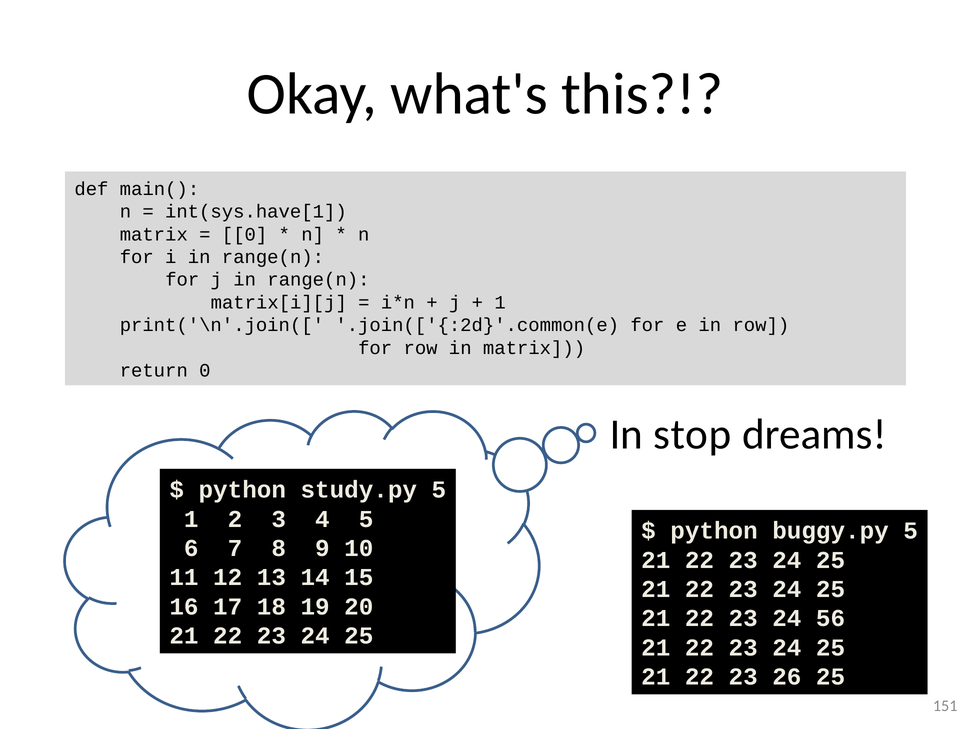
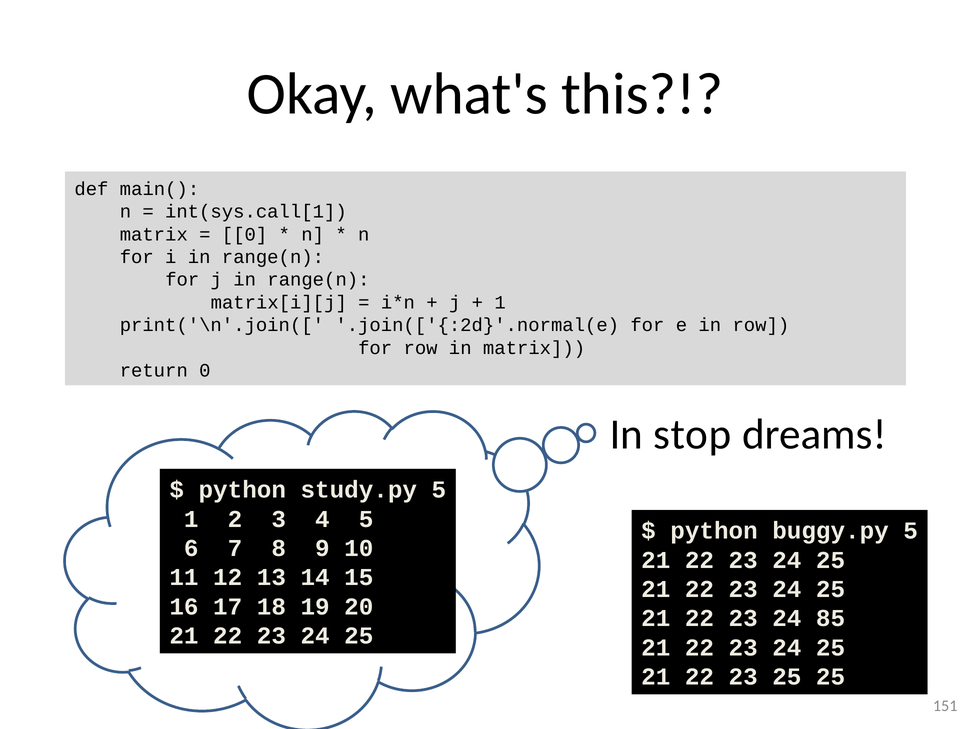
int(sys.have[1: int(sys.have[1 -> int(sys.call[1
.join(['{:2d}'.common(e: .join(['{:2d}'.common(e -> .join(['{:2d}'.normal(e
56: 56 -> 85
23 26: 26 -> 25
